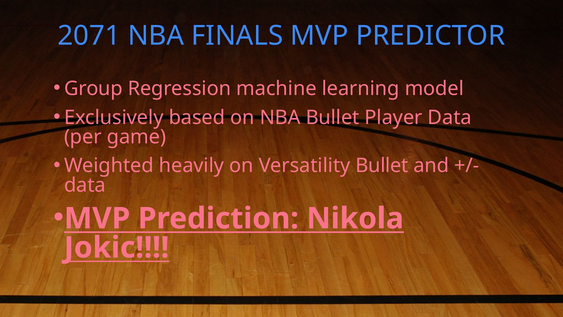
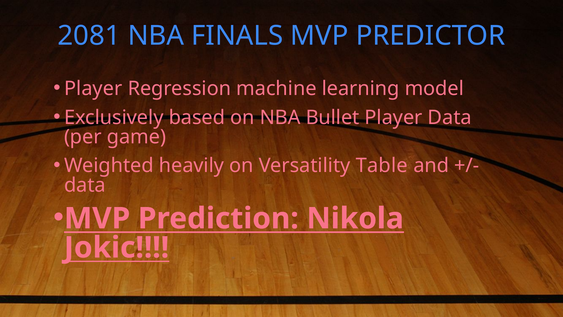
2071: 2071 -> 2081
Group at (93, 88): Group -> Player
Versatility Bullet: Bullet -> Table
